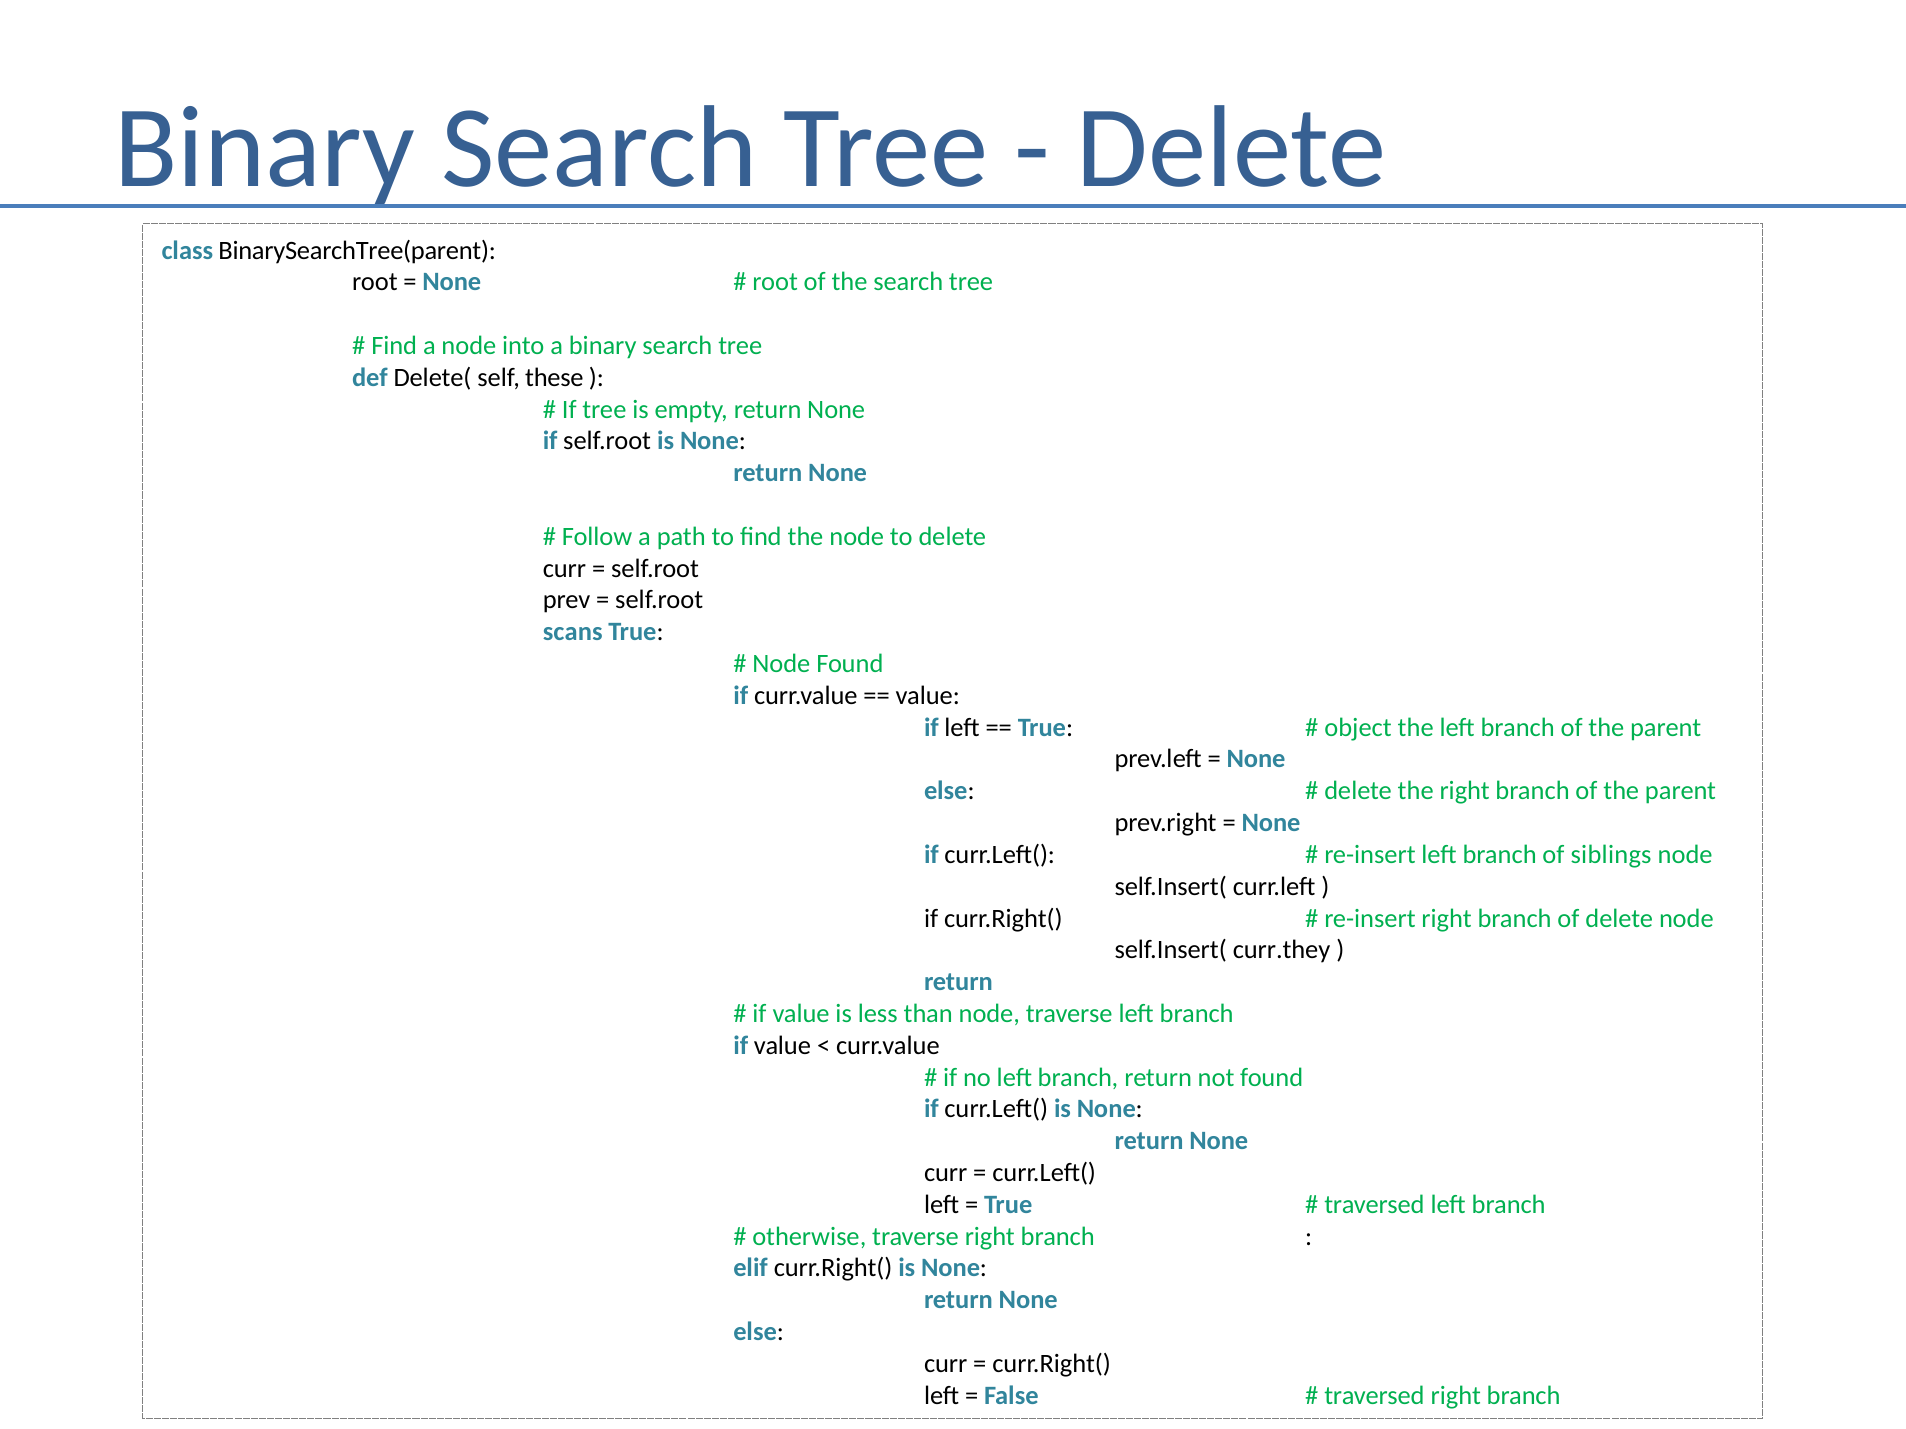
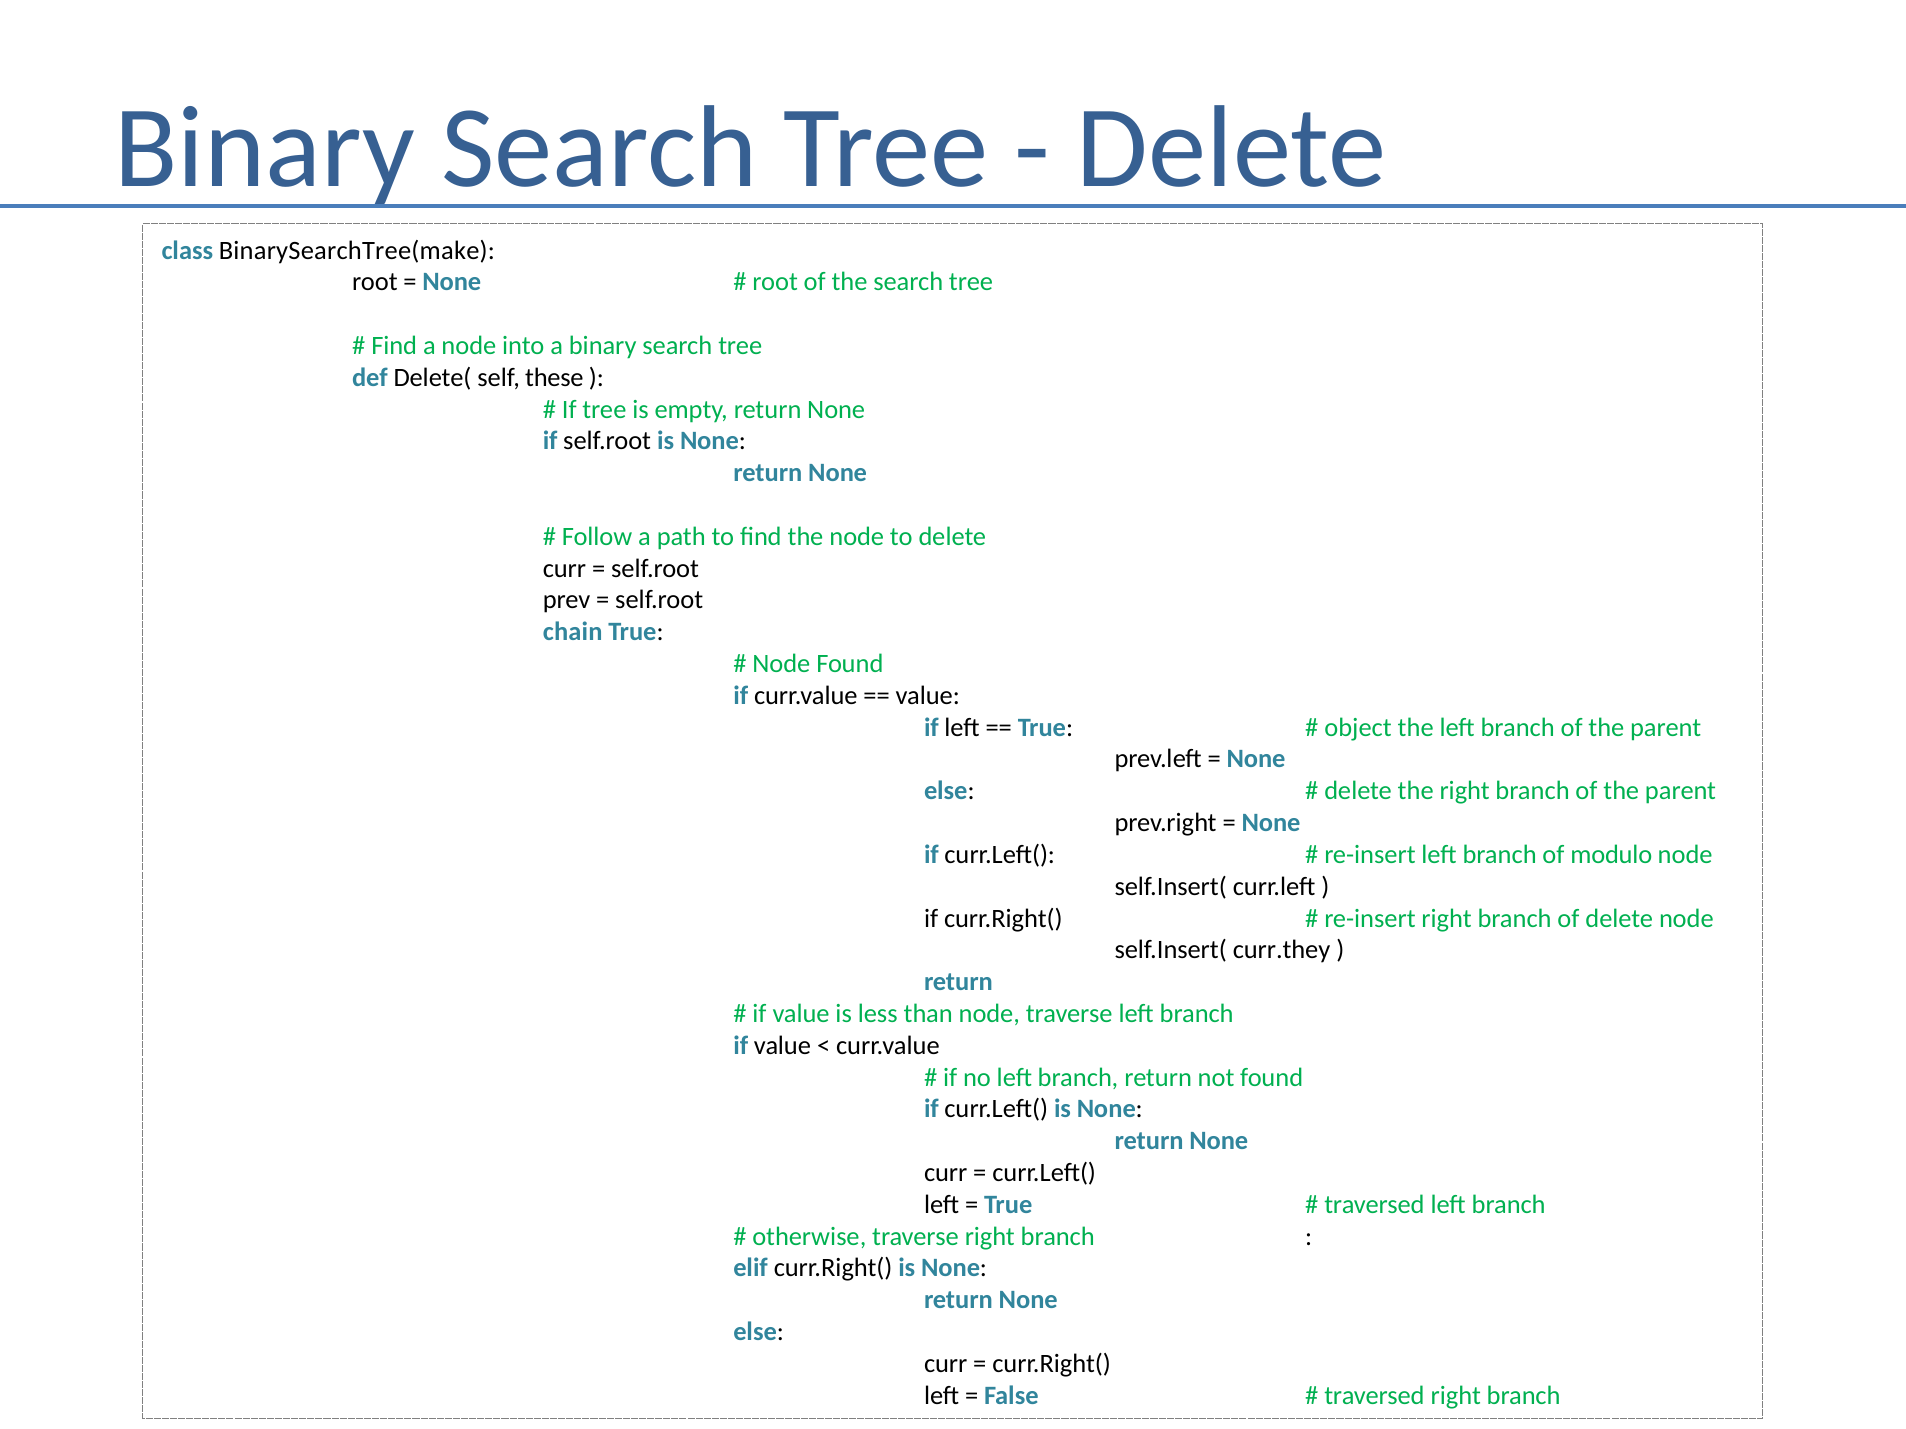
BinarySearchTree(parent: BinarySearchTree(parent -> BinarySearchTree(make
scans: scans -> chain
siblings: siblings -> modulo
